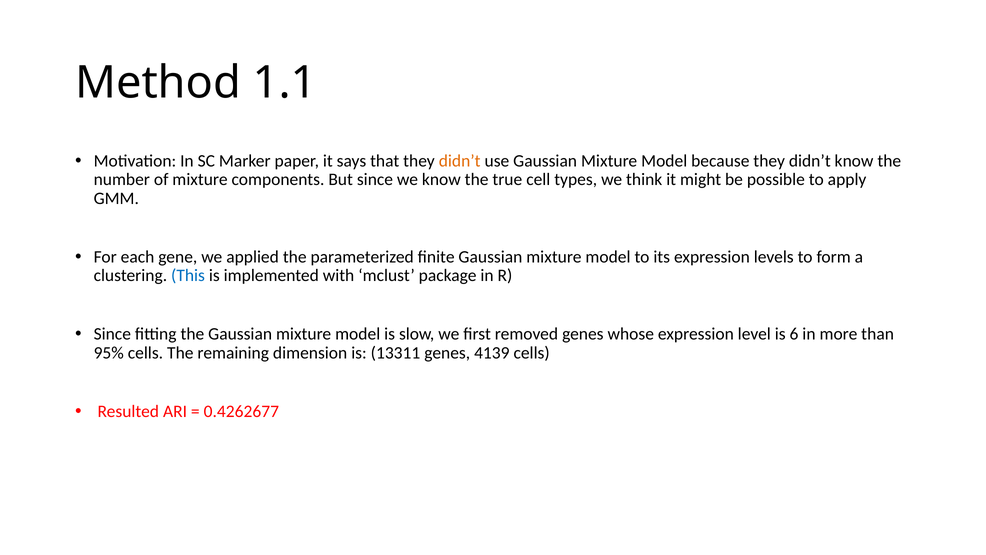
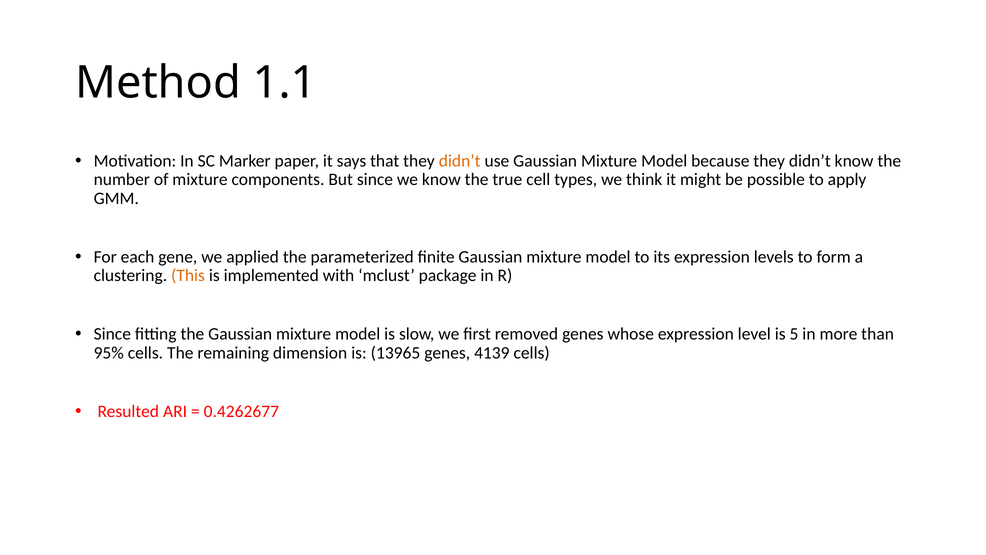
This colour: blue -> orange
6: 6 -> 5
13311: 13311 -> 13965
